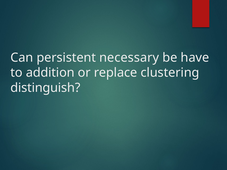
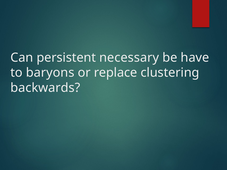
addition: addition -> baryons
distinguish: distinguish -> backwards
